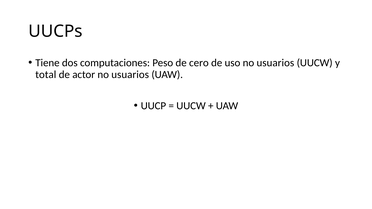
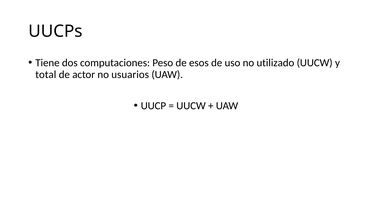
cero: cero -> esos
uso no usuarios: usuarios -> utilizado
